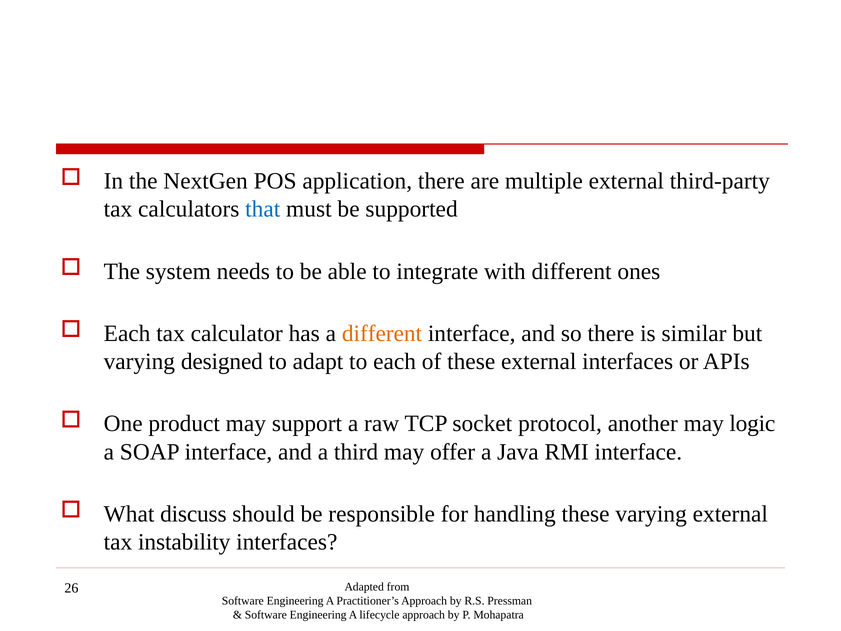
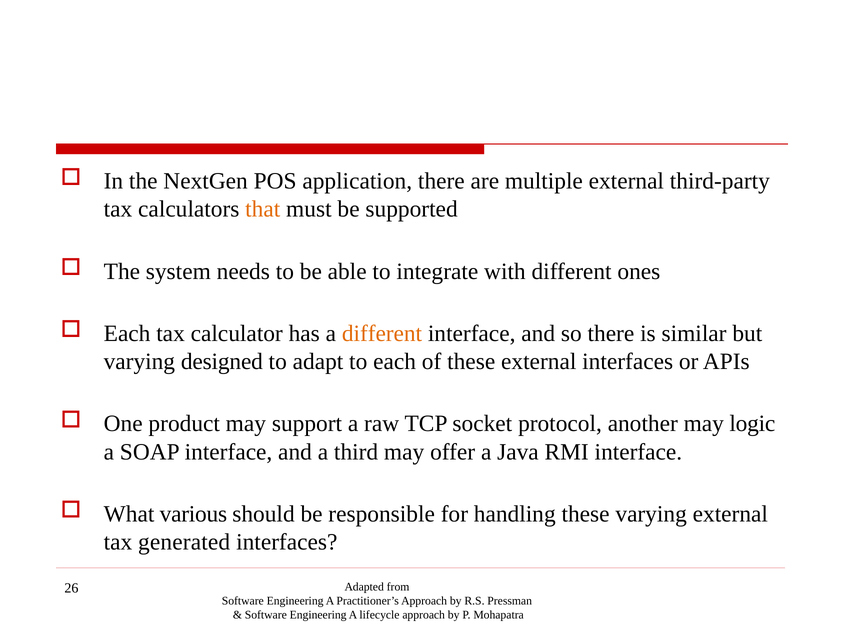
that colour: blue -> orange
discuss: discuss -> various
instability: instability -> generated
